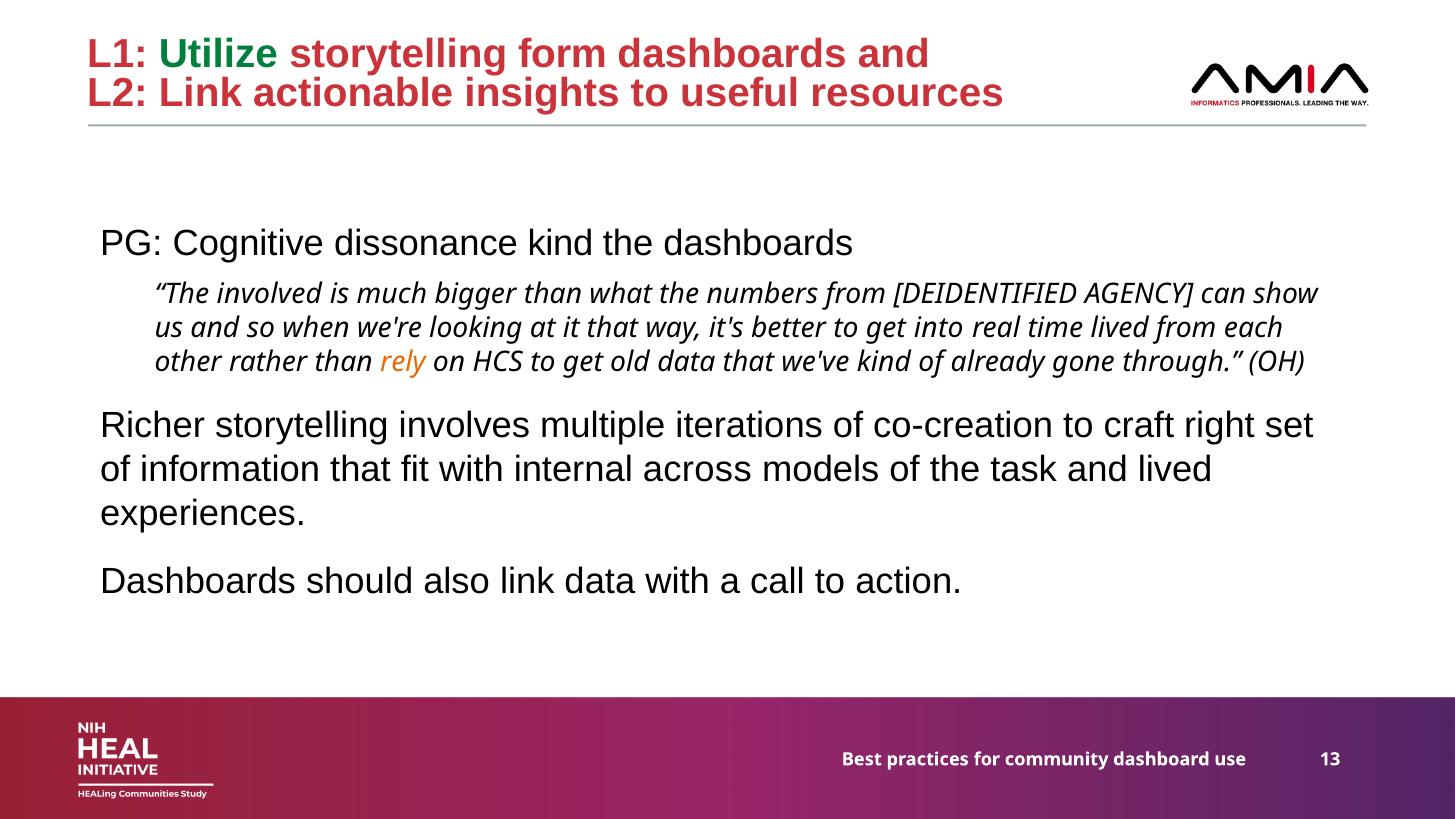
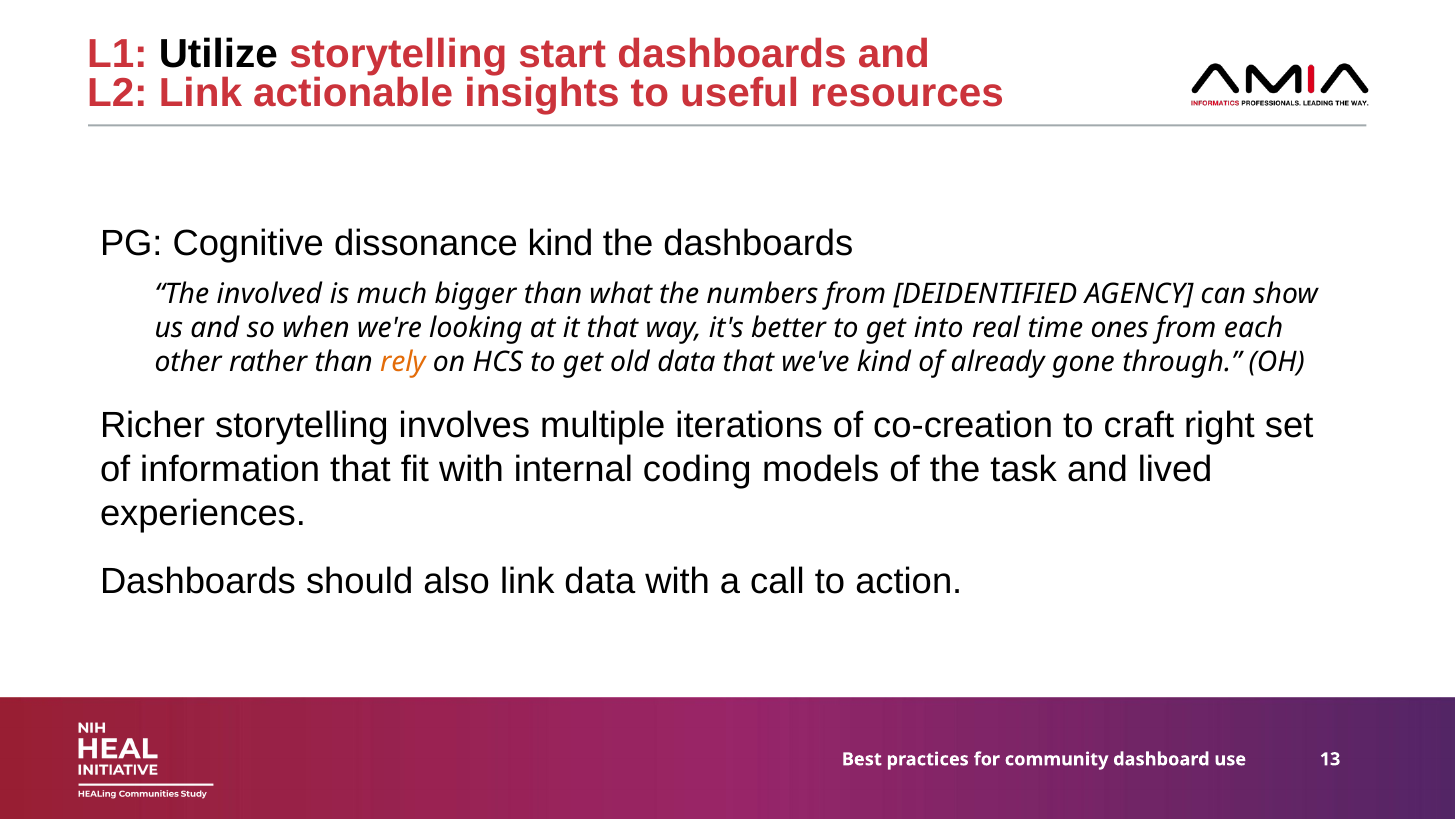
Utilize colour: green -> black
form: form -> start
time lived: lived -> ones
across: across -> coding
